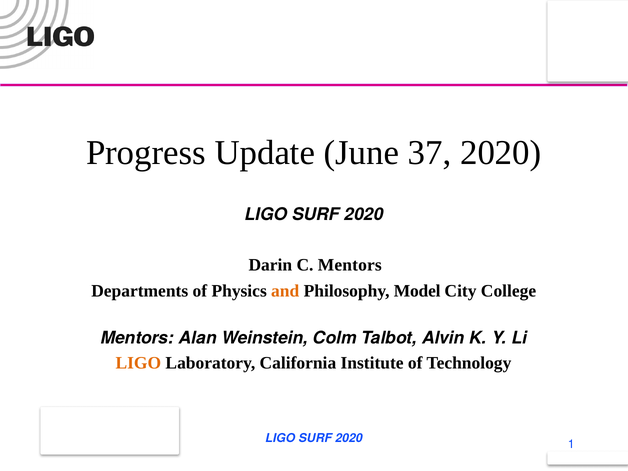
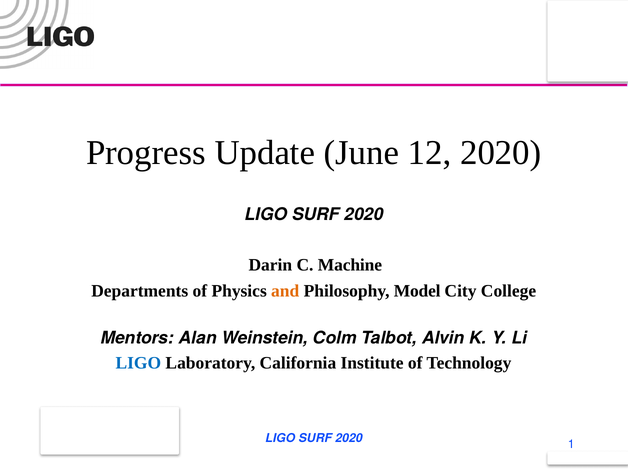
37: 37 -> 12
C Mentors: Mentors -> Machine
LIGO at (138, 363) colour: orange -> blue
